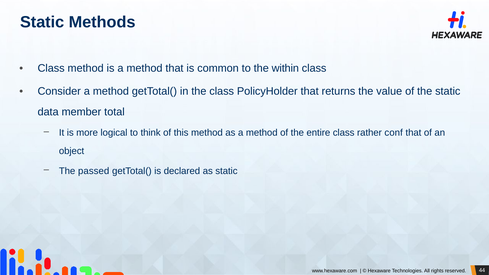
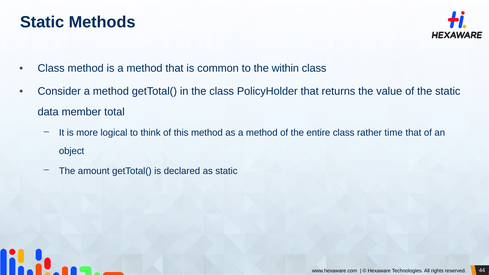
conf: conf -> time
passed: passed -> amount
